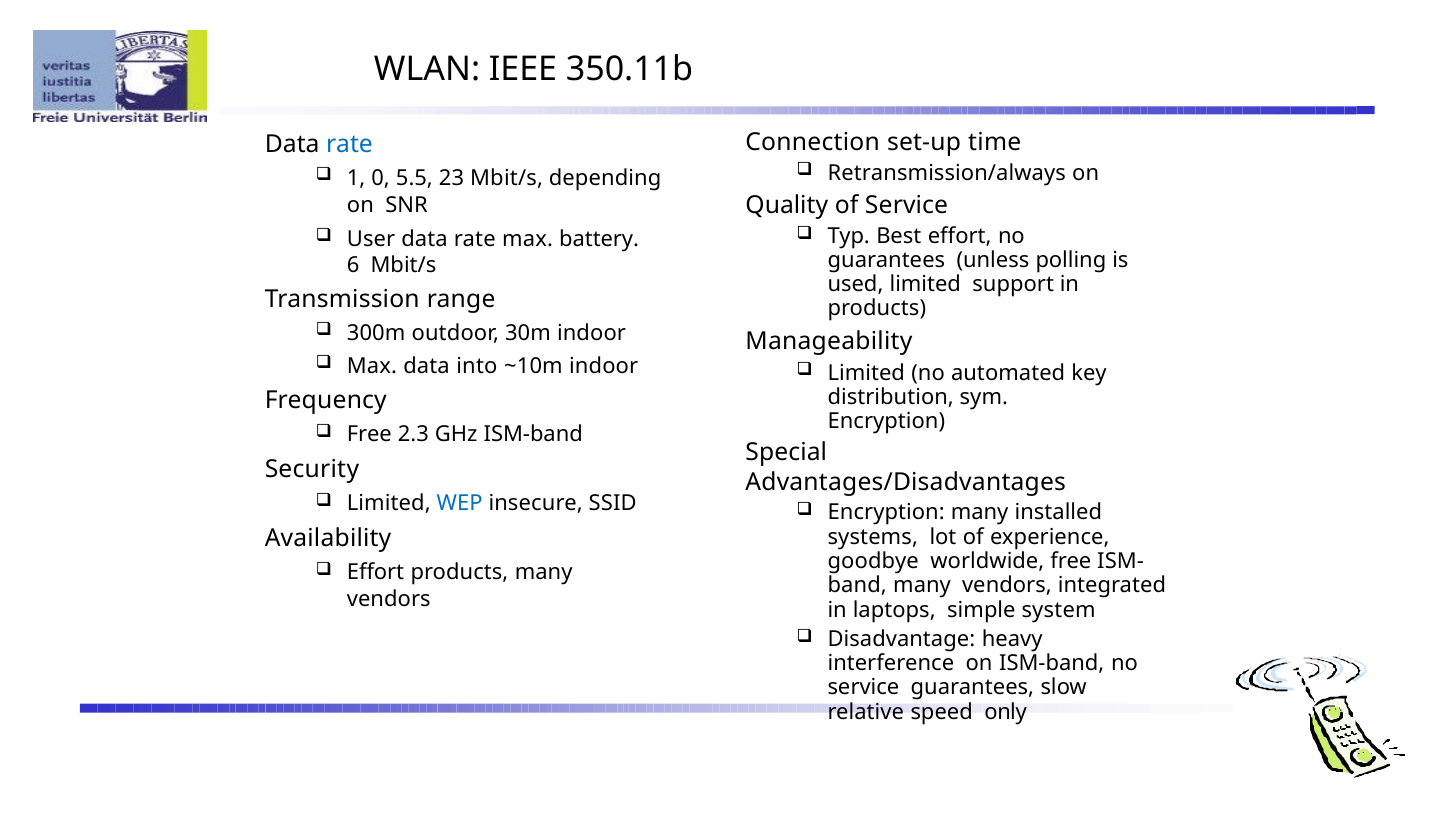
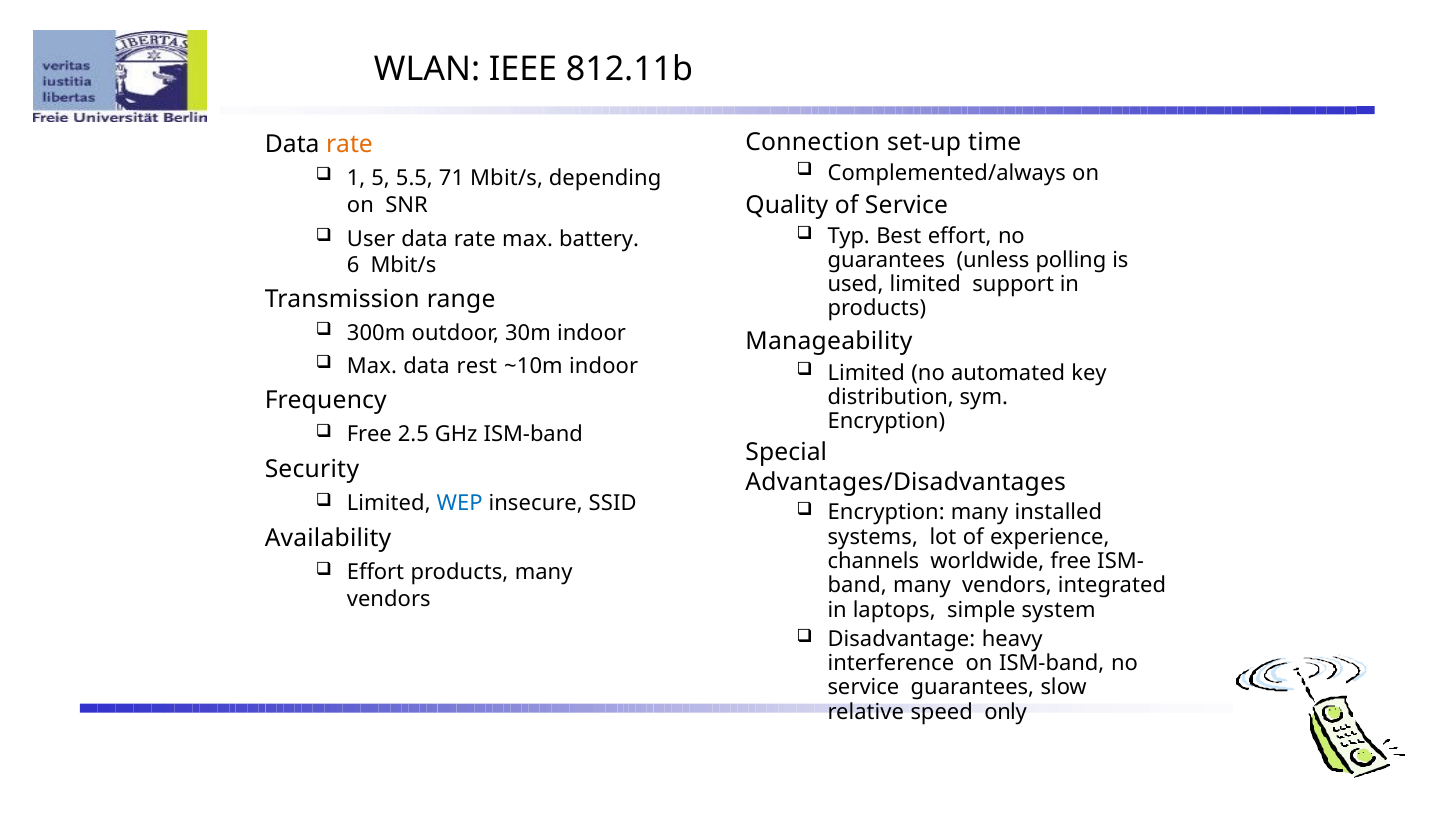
350.11b: 350.11b -> 812.11b
rate at (349, 144) colour: blue -> orange
Retransmission/always: Retransmission/always -> Complemented/always
0: 0 -> 5
23: 23 -> 71
into: into -> rest
2.3: 2.3 -> 2.5
goodbye: goodbye -> channels
